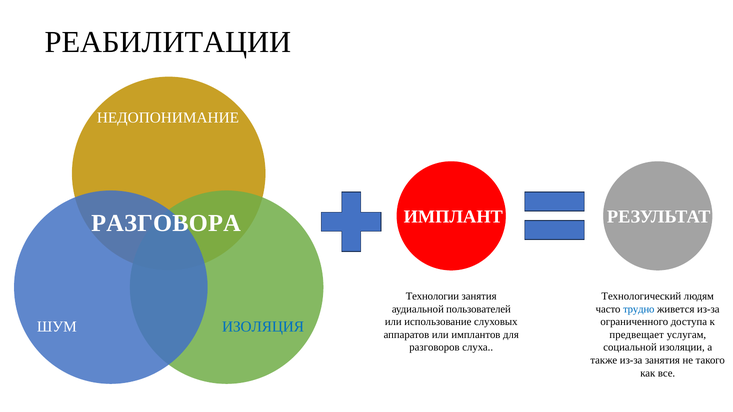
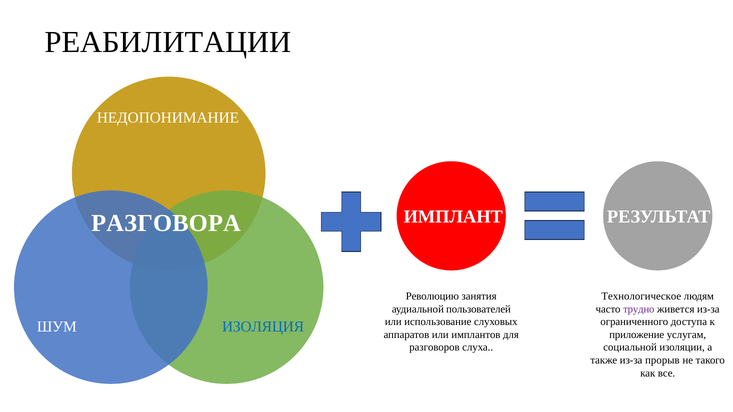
Технологии: Технологии -> Революцию
Технологический: Технологический -> Технологическое
трудно colour: blue -> purple
предвещает: предвещает -> приложение
из-за занятия: занятия -> прорыв
